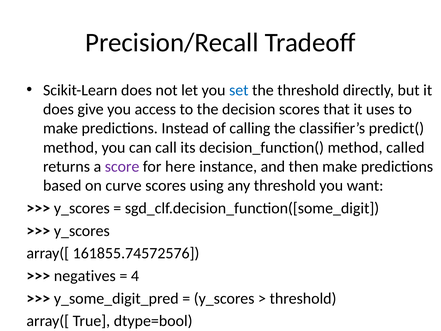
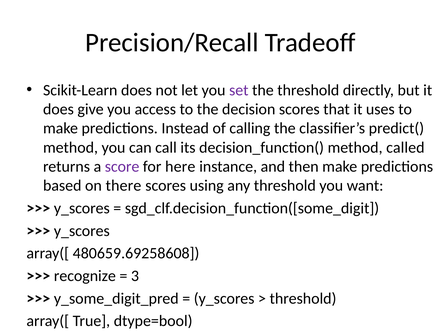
set colour: blue -> purple
curve: curve -> there
161855.74572576: 161855.74572576 -> 480659.69258608
negatives: negatives -> recognize
4: 4 -> 3
